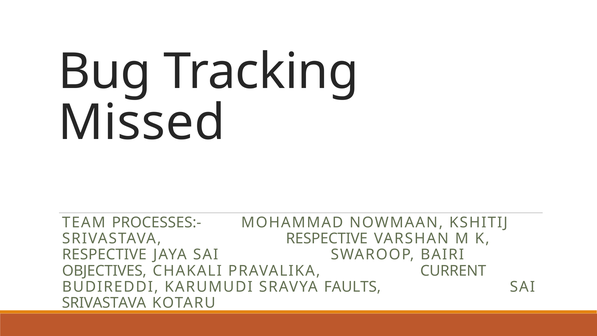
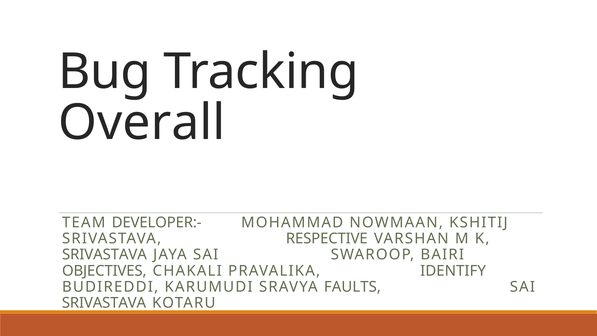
Missed: Missed -> Overall
PROCESSES:-: PROCESSES:- -> DEVELOPER:-
RESPECTIVE at (104, 255): RESPECTIVE -> SRIVASTAVA
CURRENT: CURRENT -> IDENTIFY
